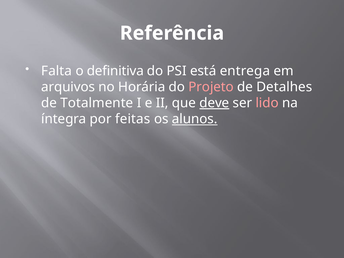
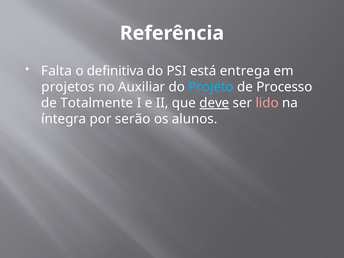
arquivos: arquivos -> projetos
Horária: Horária -> Auxiliar
Projeto colour: pink -> light blue
Detalhes: Detalhes -> Processo
feitas: feitas -> serão
alunos underline: present -> none
